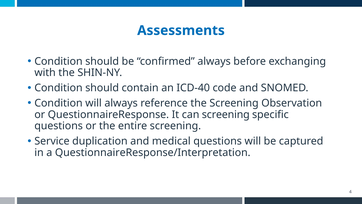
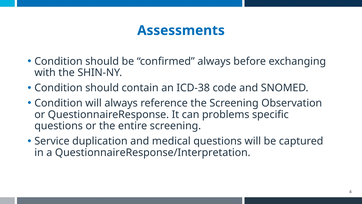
ICD-40: ICD-40 -> ICD-38
can screening: screening -> problems
